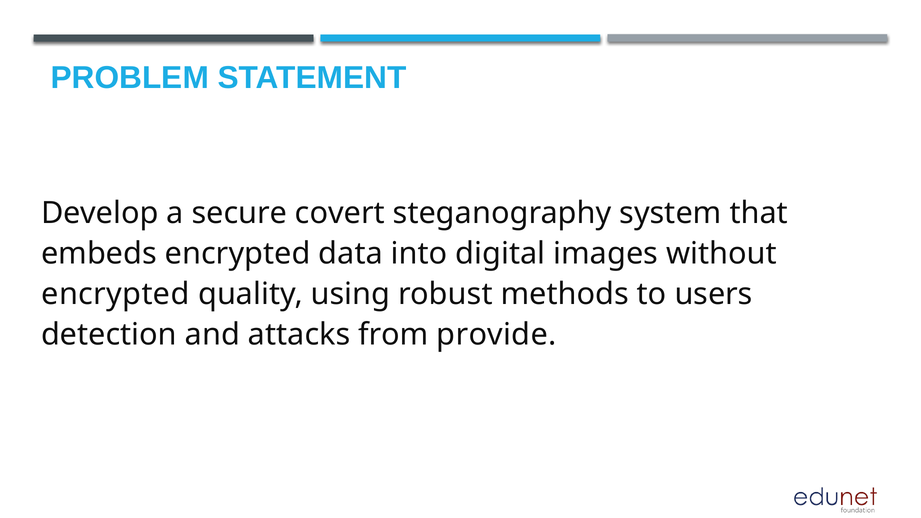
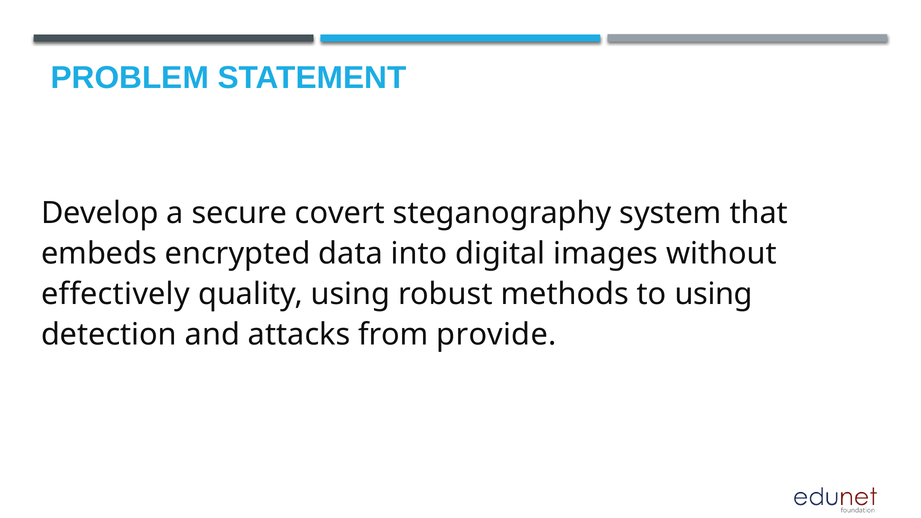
encrypted at (115, 294): encrypted -> effectively
to users: users -> using
